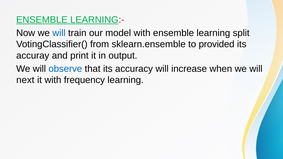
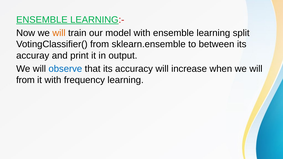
will at (59, 33) colour: blue -> orange
provided: provided -> between
next at (25, 80): next -> from
